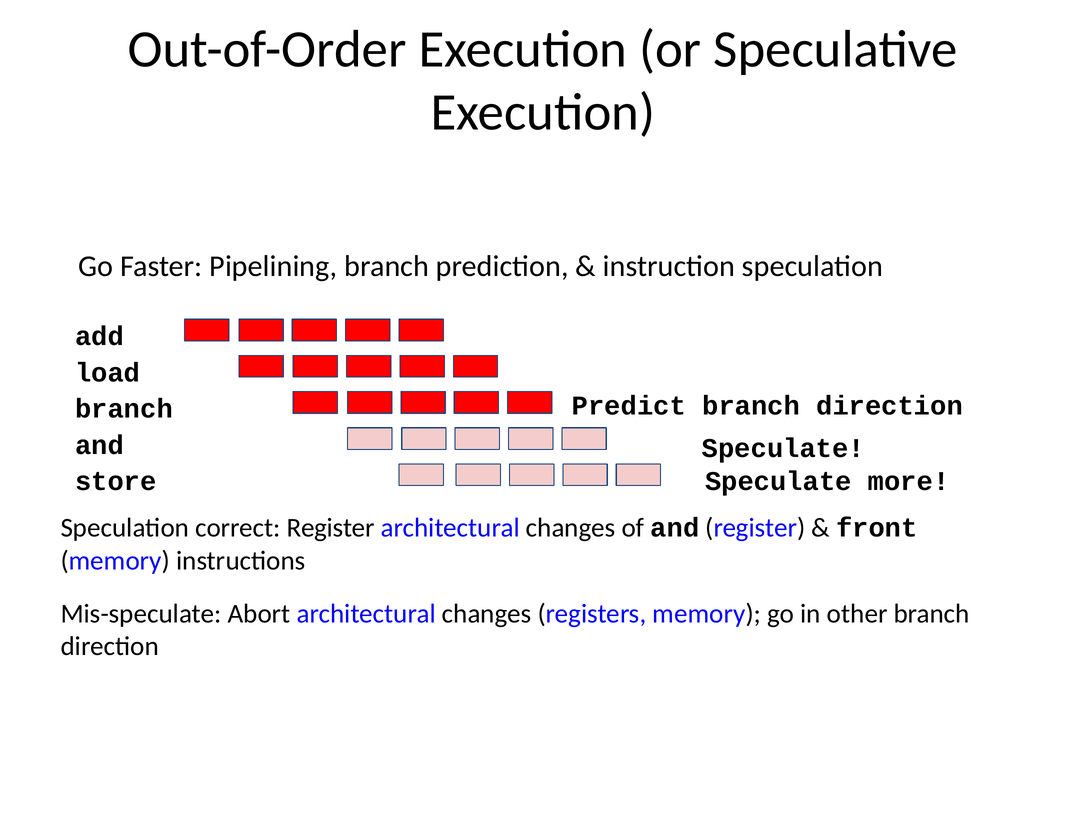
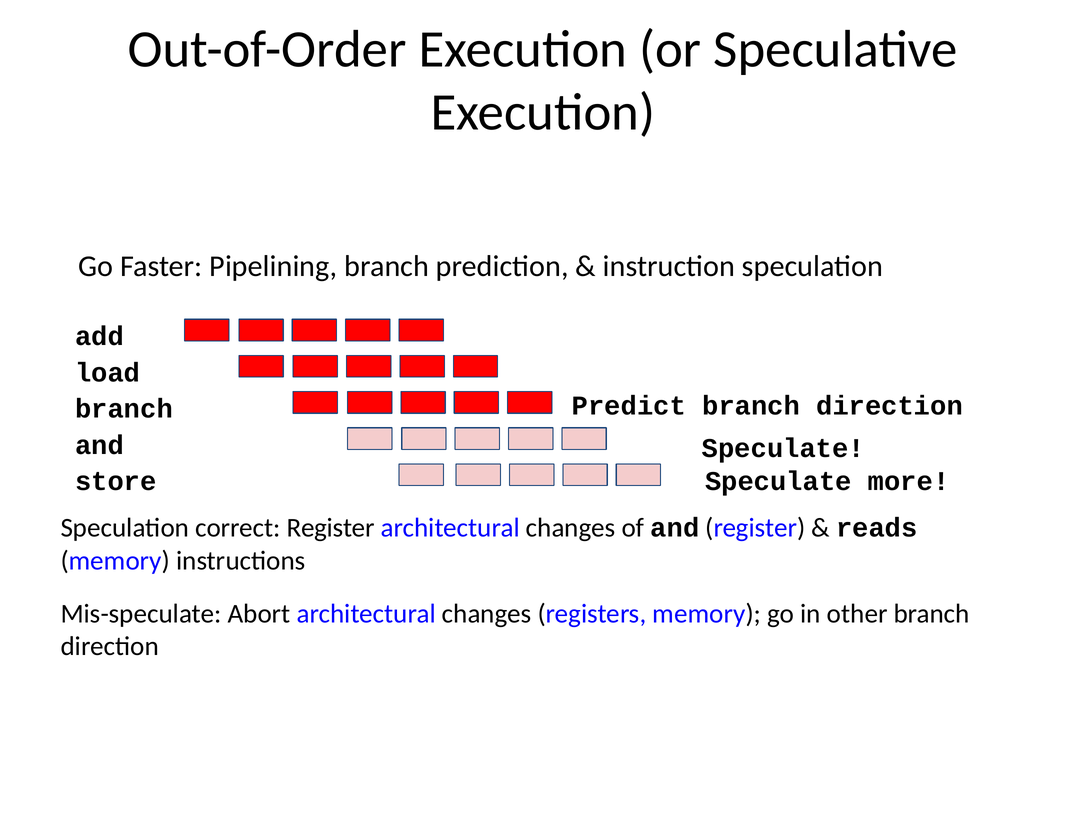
front: front -> reads
